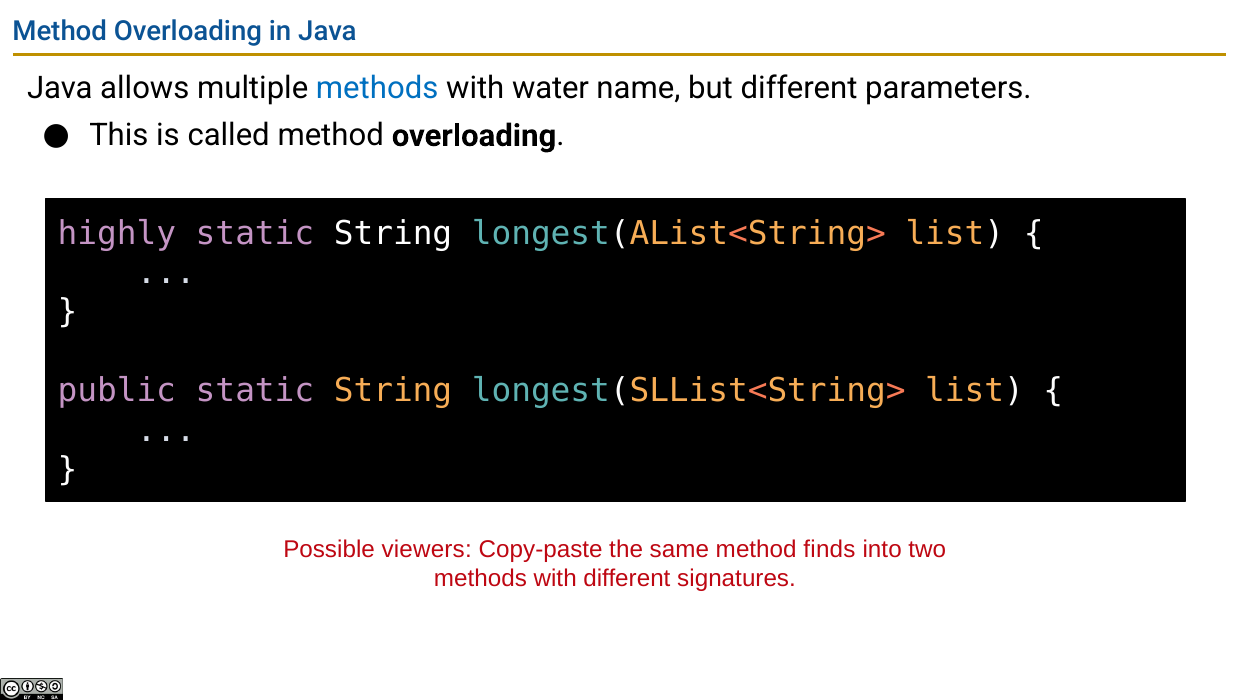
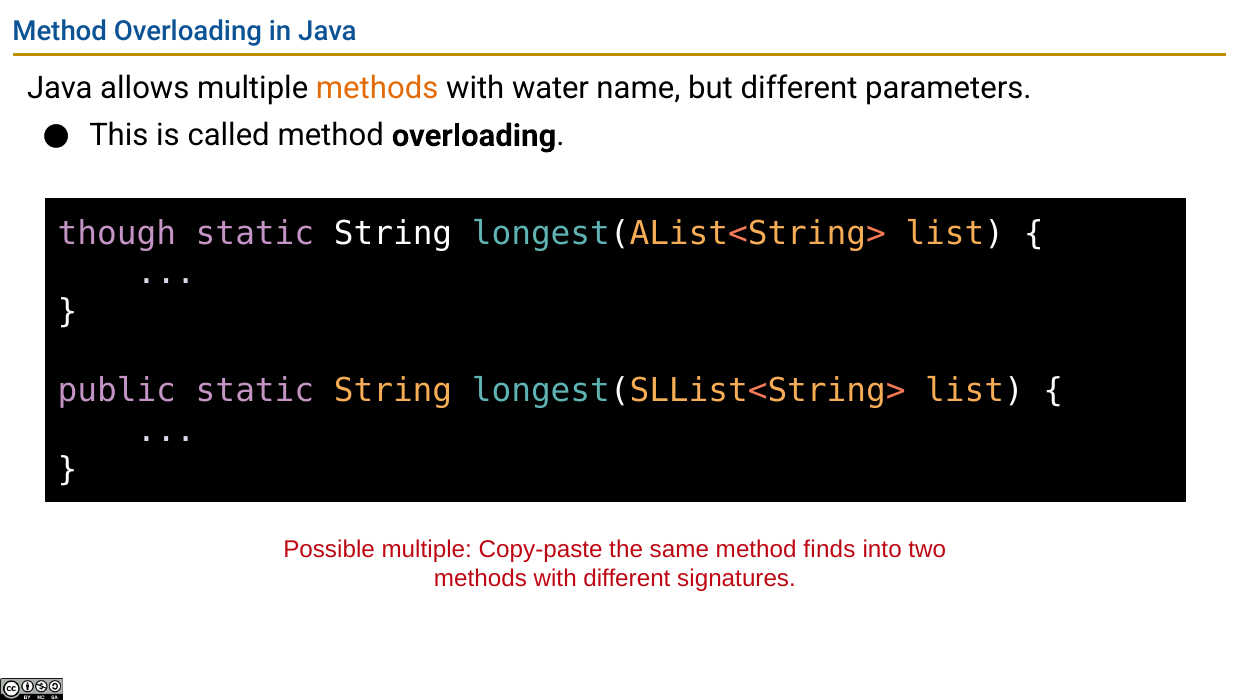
methods at (377, 88) colour: blue -> orange
highly: highly -> though
Possible viewers: viewers -> multiple
